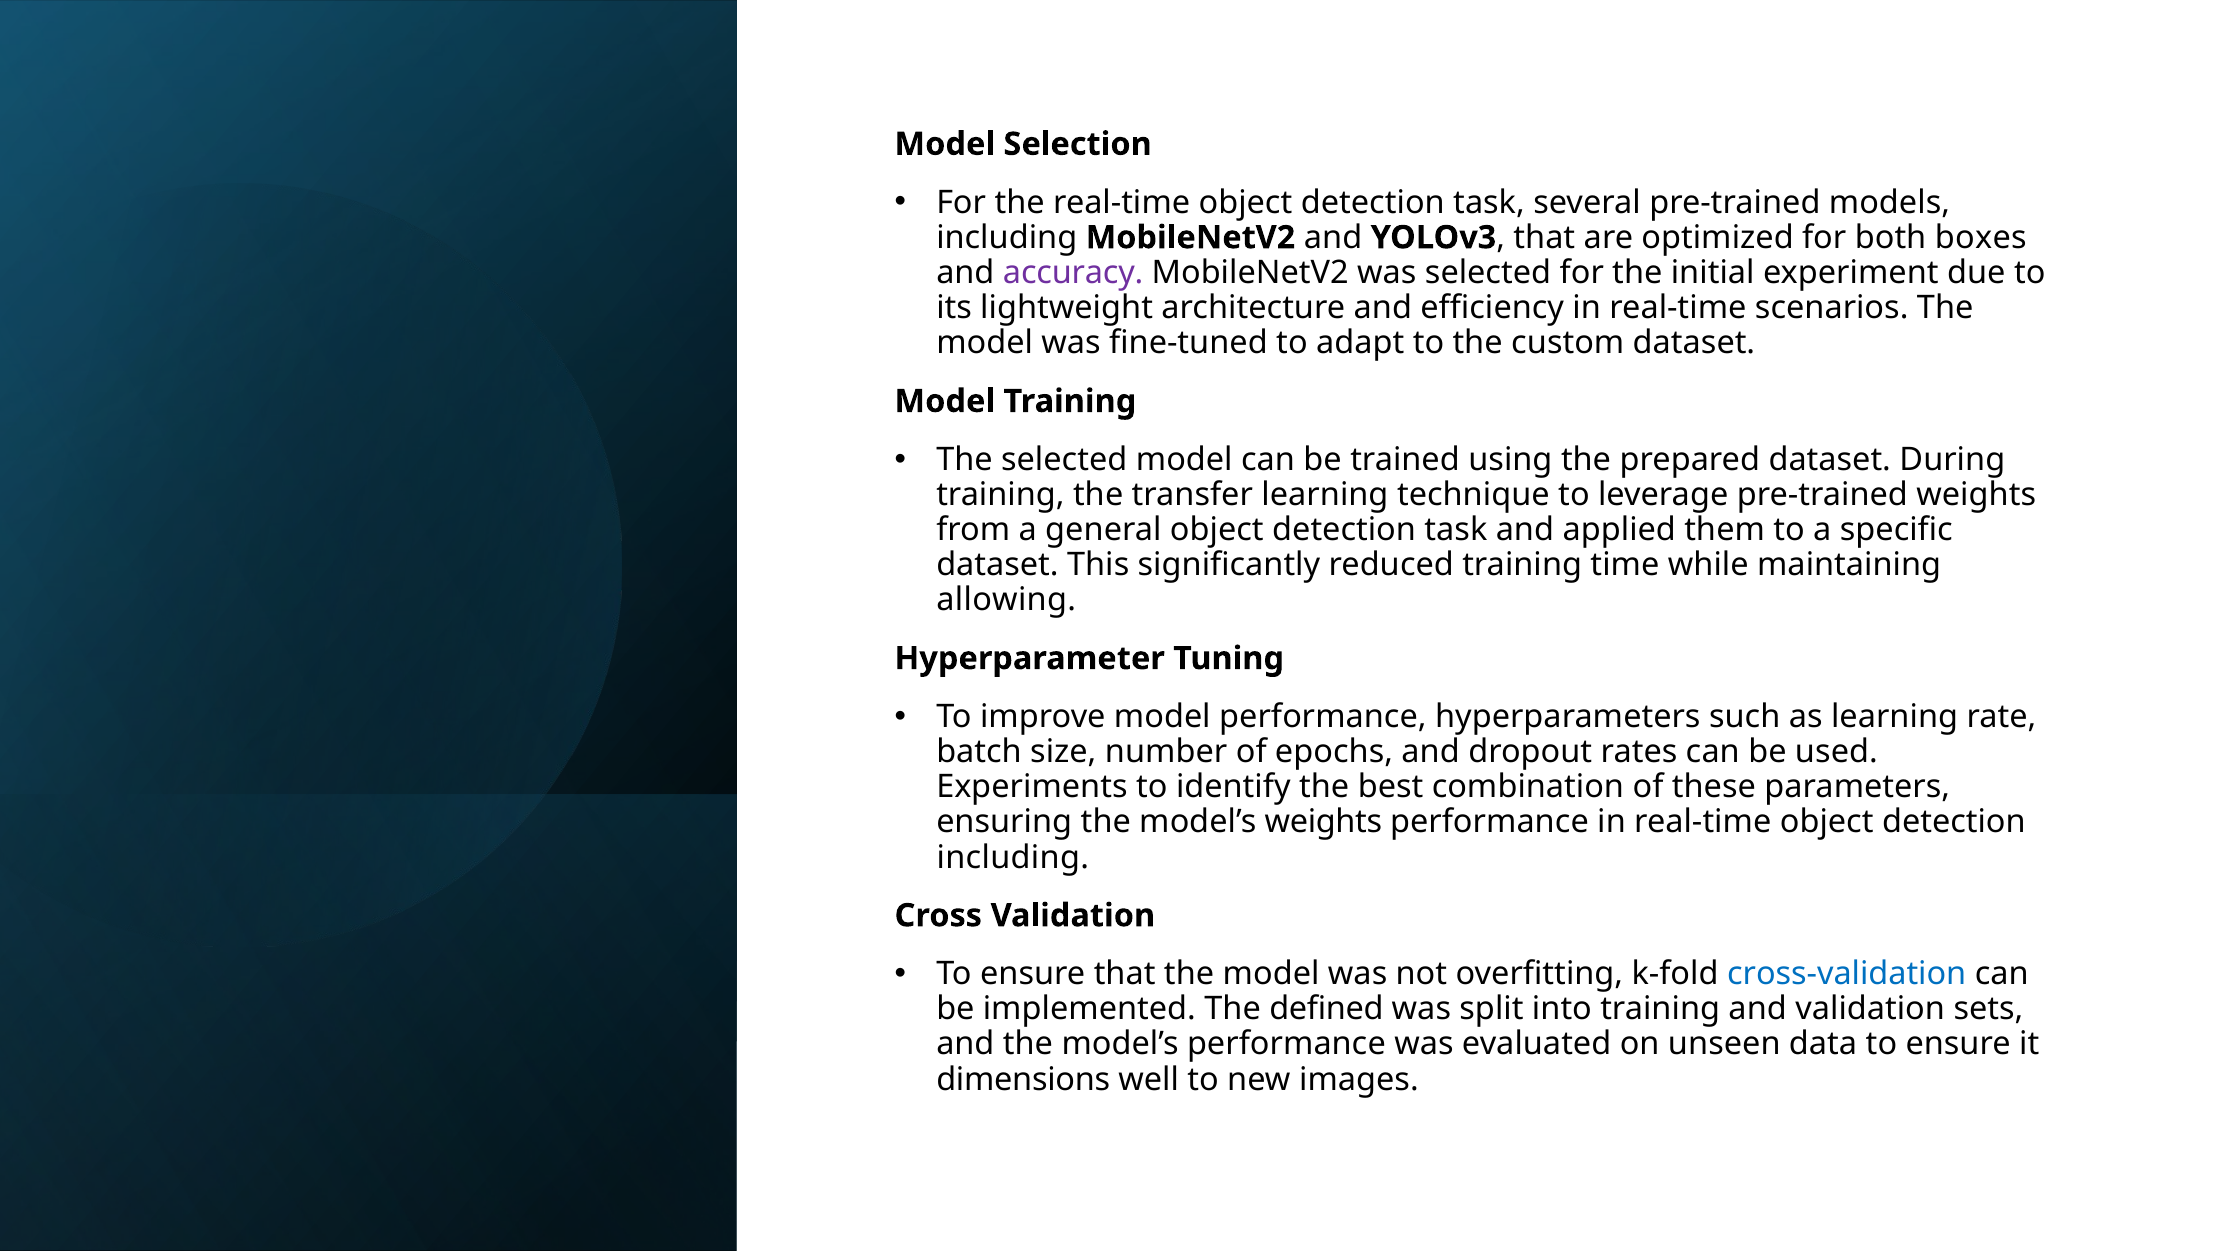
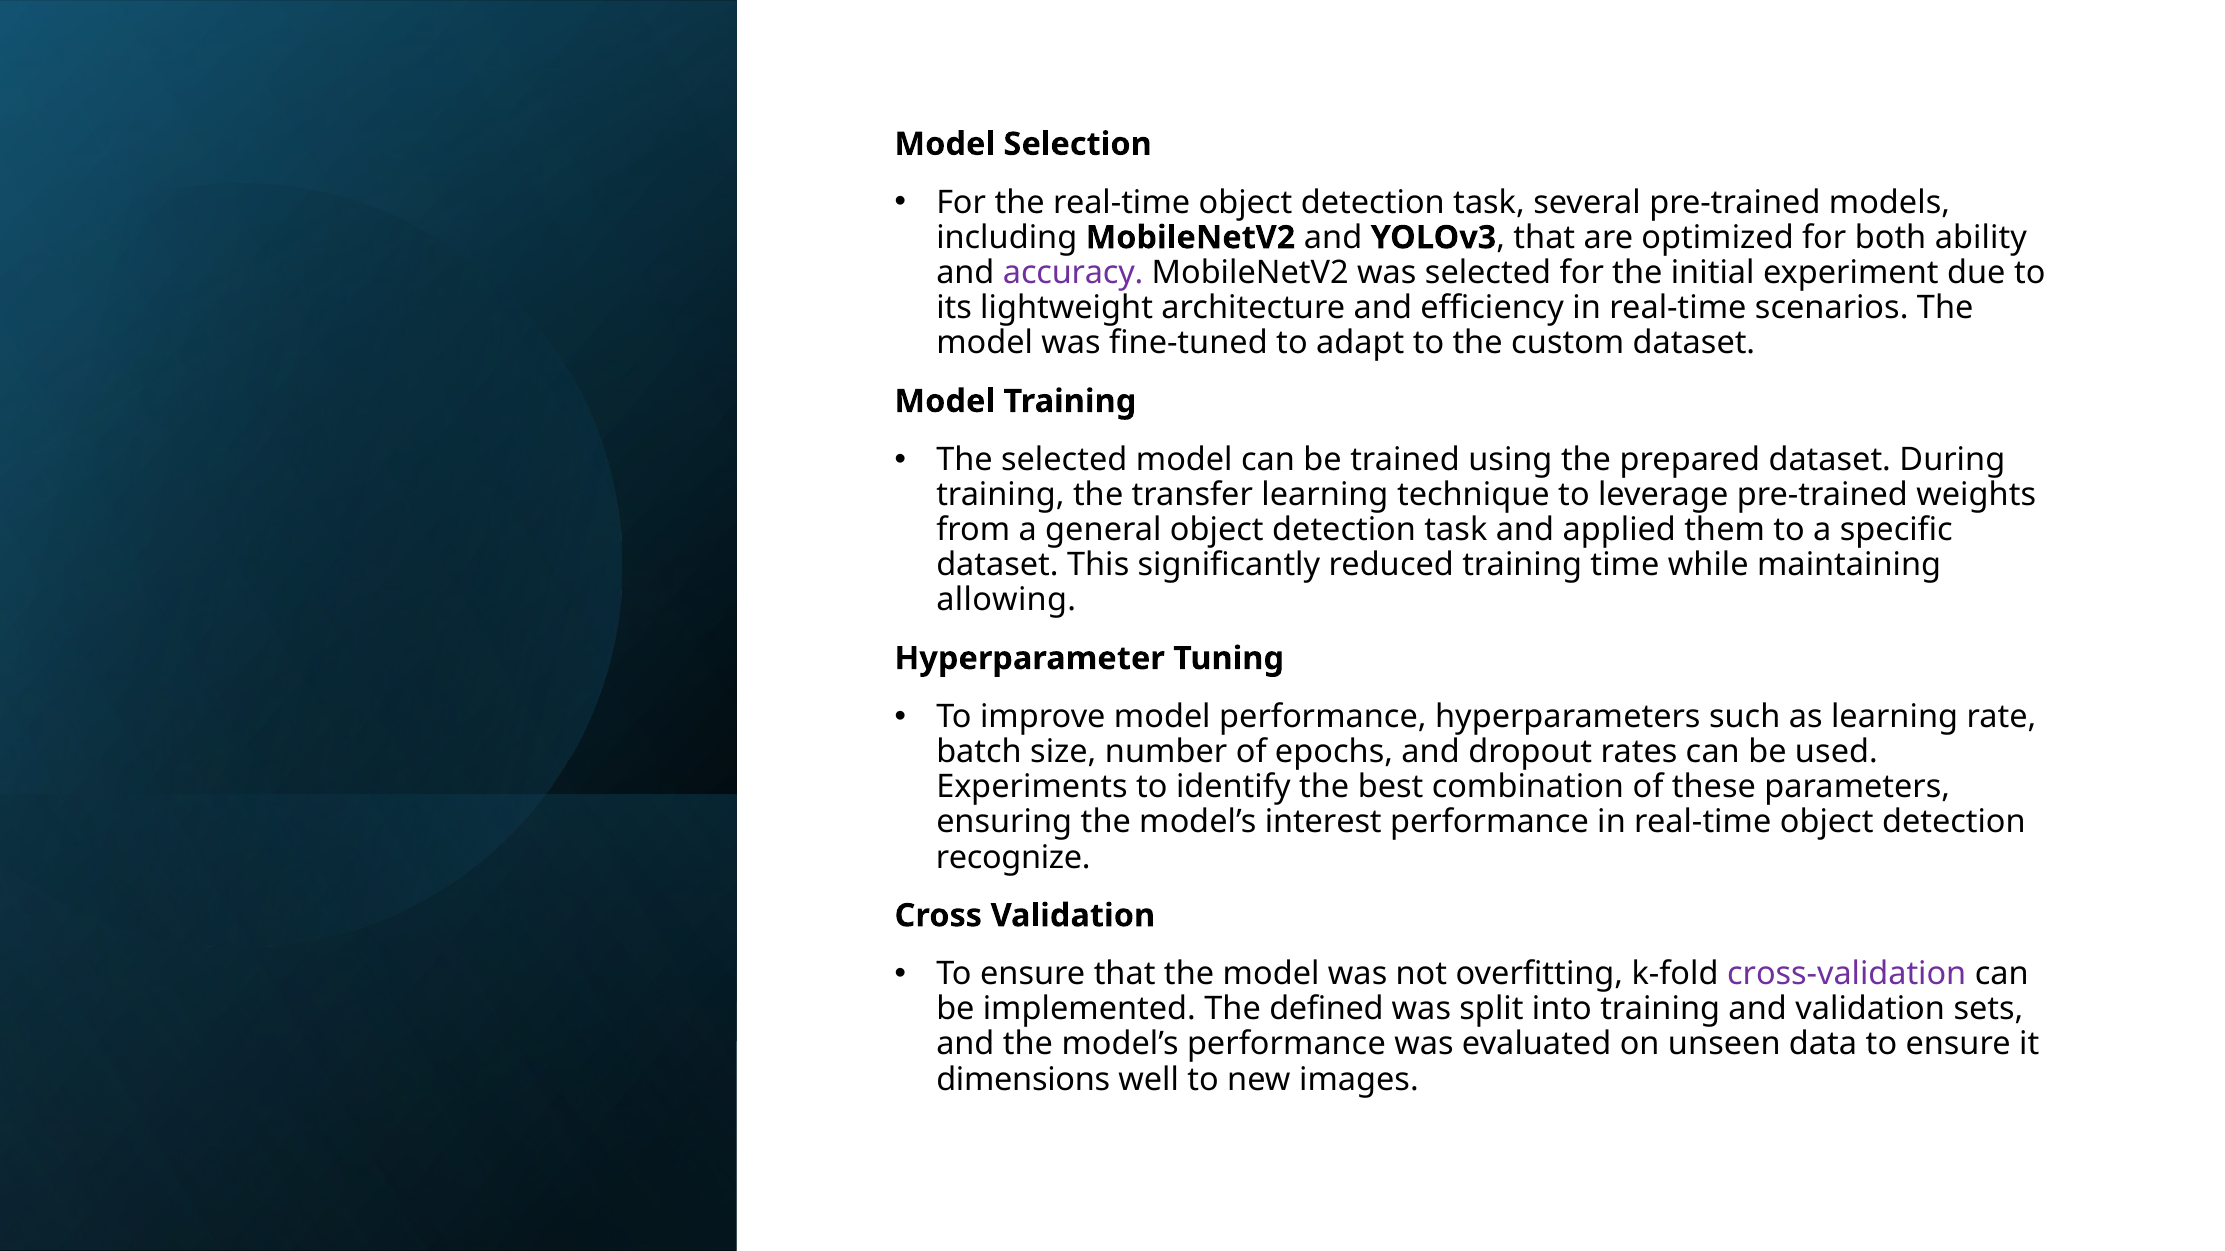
boxes: boxes -> ability
model’s weights: weights -> interest
including at (1013, 858): including -> recognize
cross-validation colour: blue -> purple
